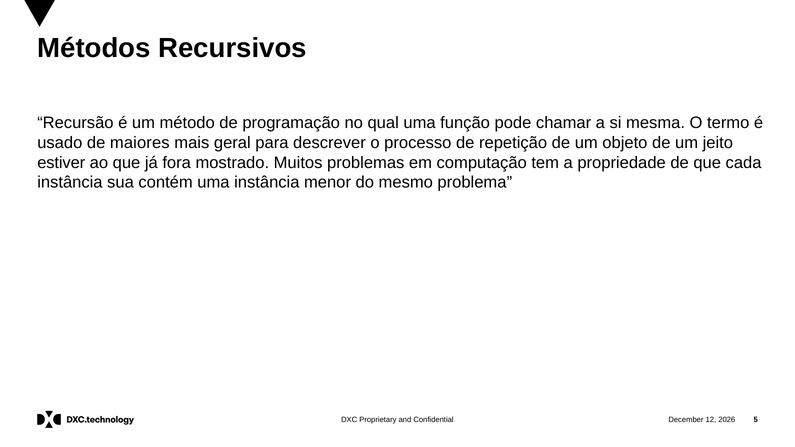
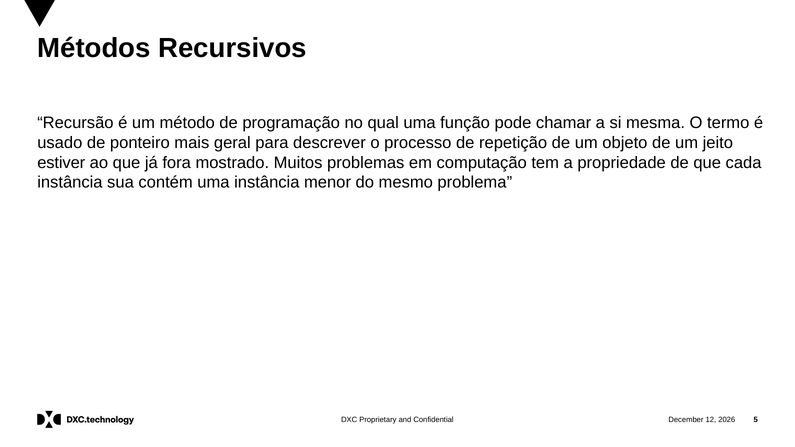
maiores: maiores -> ponteiro
